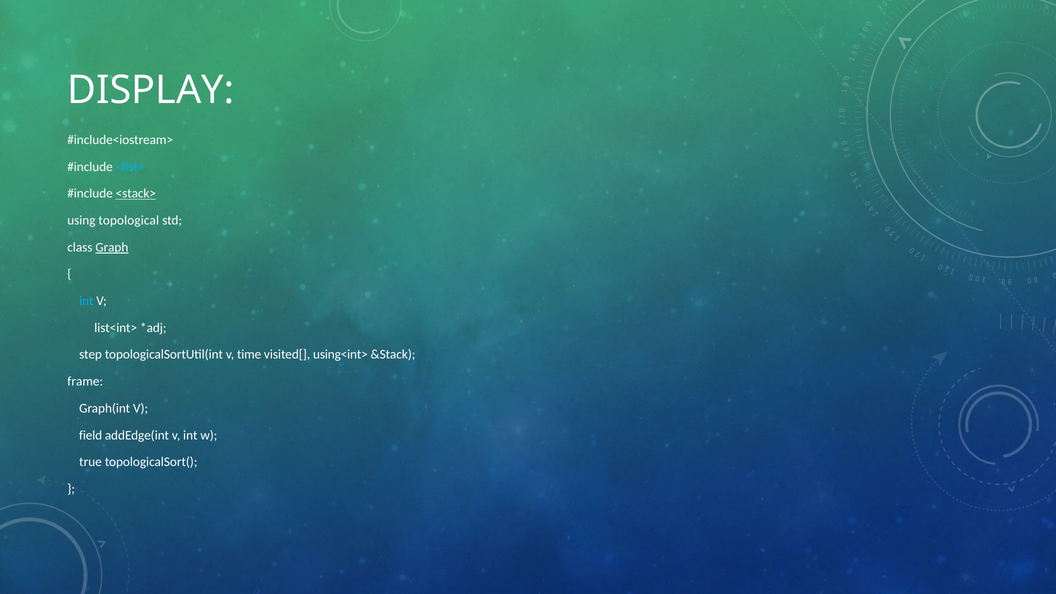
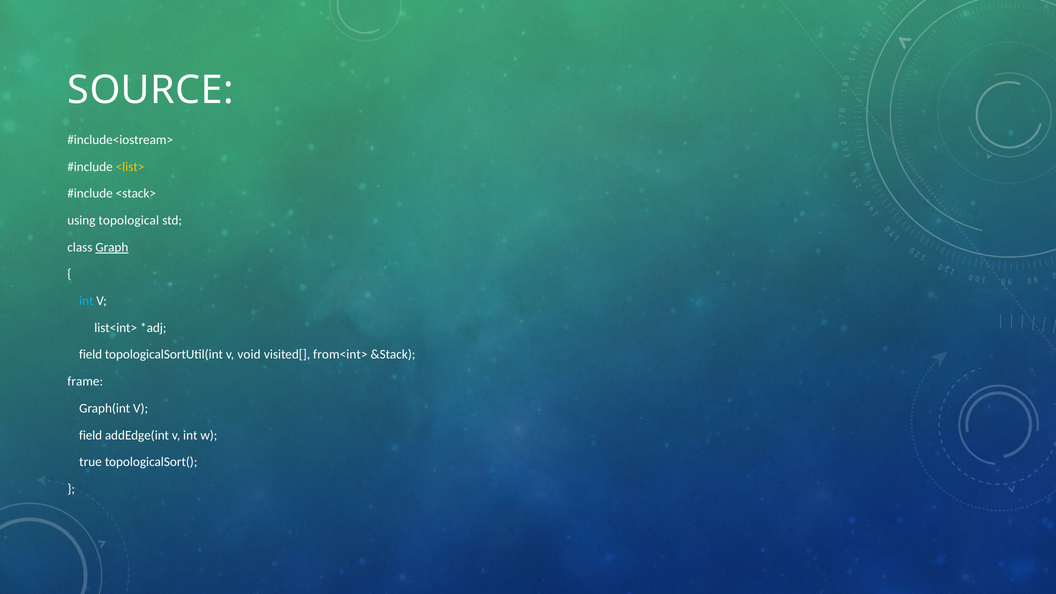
DISPLAY: DISPLAY -> SOURCE
<list> colour: light blue -> yellow
<stack> underline: present -> none
step at (91, 355): step -> field
time: time -> void
using<int>: using<int> -> from<int>
